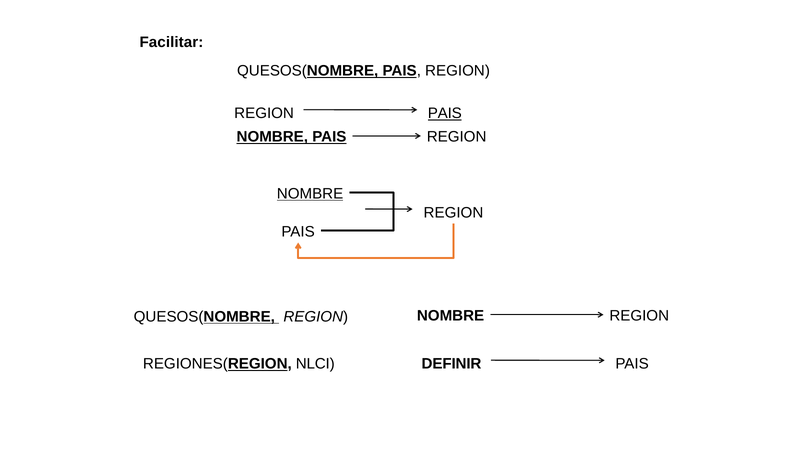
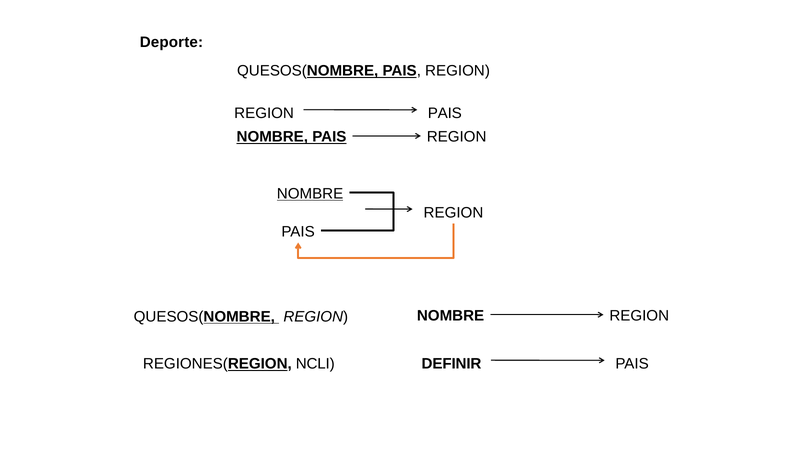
Facilitar: Facilitar -> Deporte
PAIS at (445, 113) underline: present -> none
NLCI: NLCI -> NCLI
